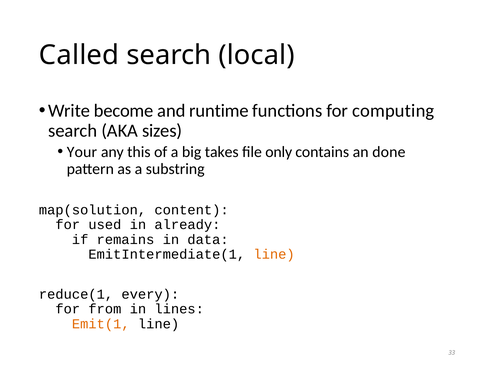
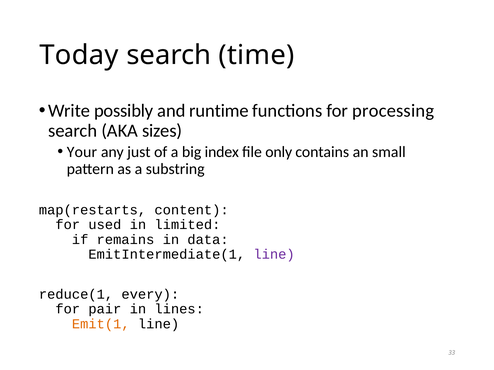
Called: Called -> Today
local: local -> time
become: become -> possibly
computing: computing -> processing
this: this -> just
takes: takes -> index
done: done -> small
map(solution: map(solution -> map(restarts
already: already -> limited
line at (274, 255) colour: orange -> purple
from: from -> pair
